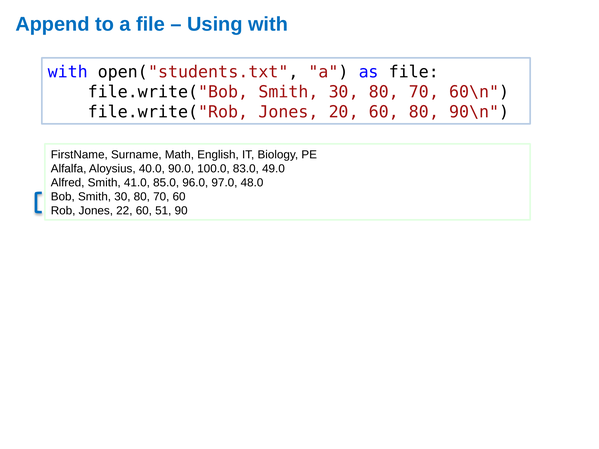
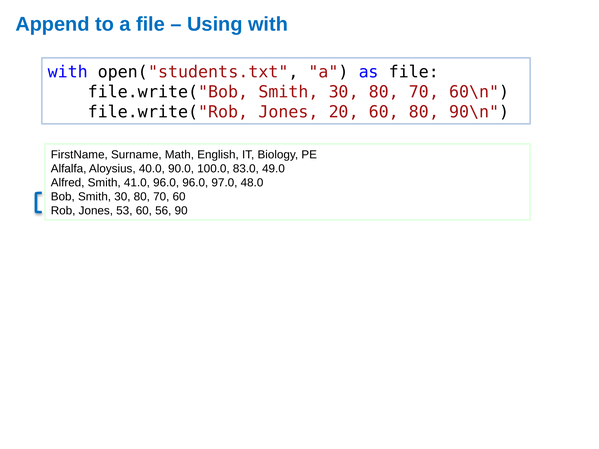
41.0 85.0: 85.0 -> 96.0
22: 22 -> 53
51: 51 -> 56
